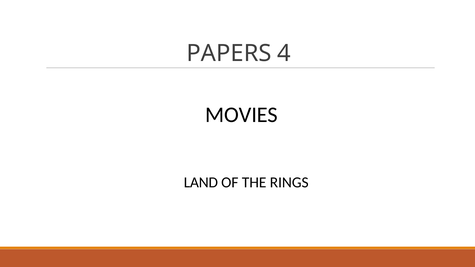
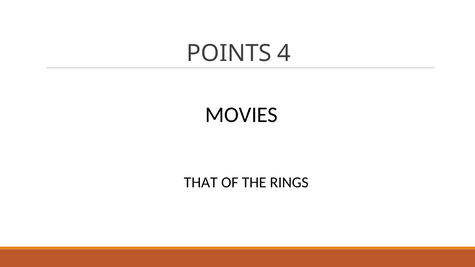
PAPERS: PAPERS -> POINTS
LAND: LAND -> THAT
